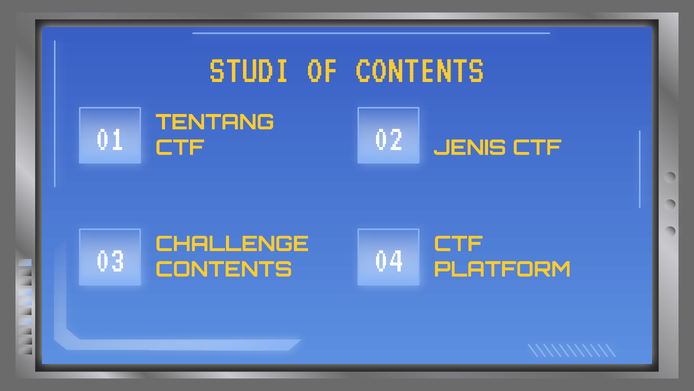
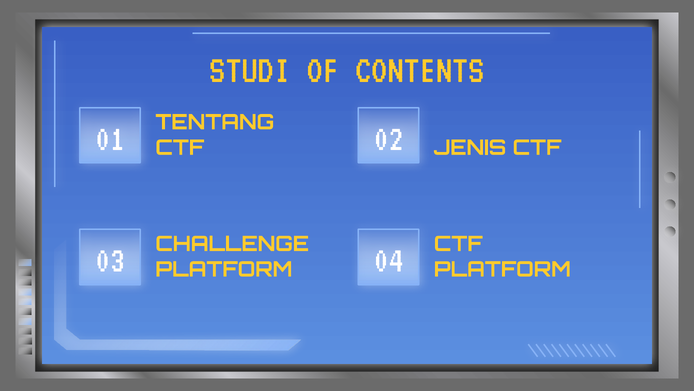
CONTENTS at (224, 269): CONTENTS -> PLATFORM
